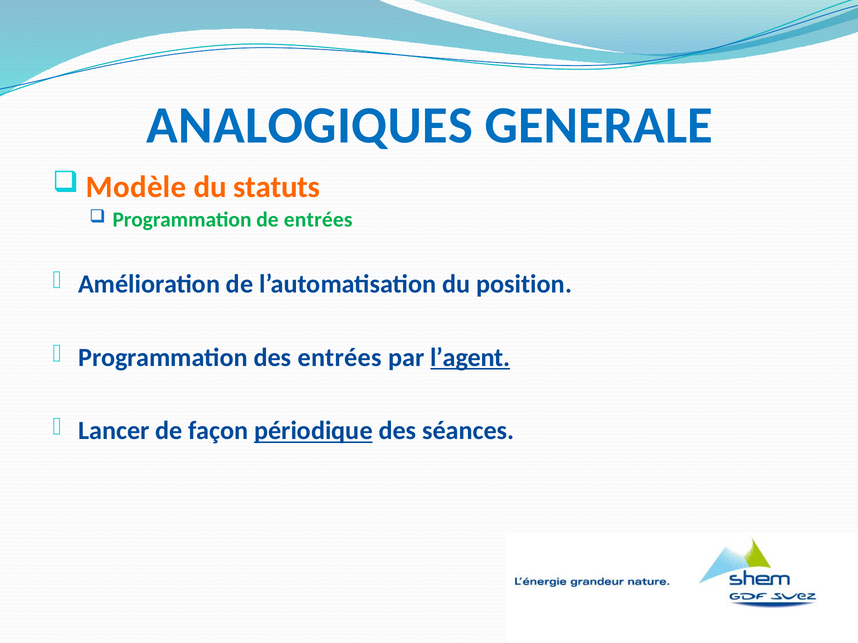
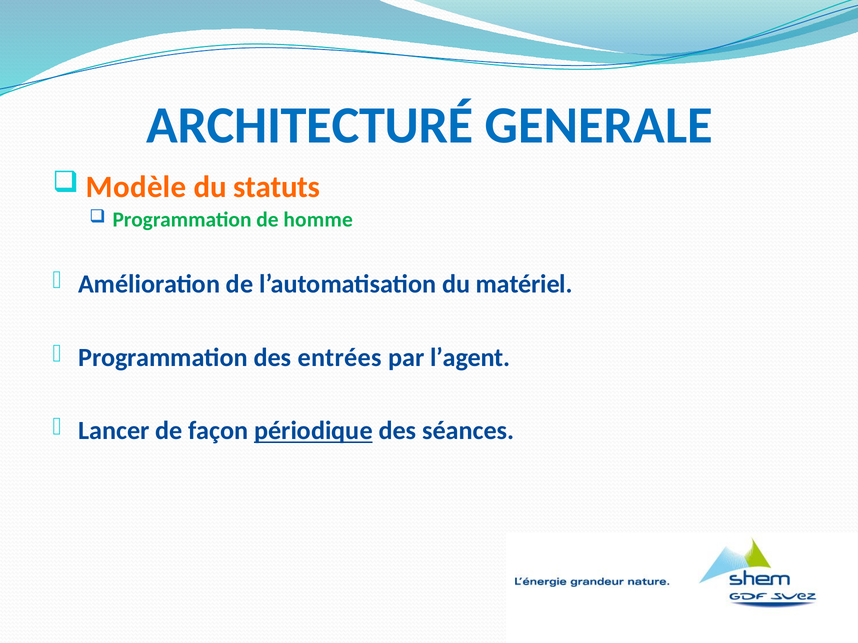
ANALOGIQUES: ANALOGIQUES -> ARCHITECTURÉ
de entrées: entrées -> homme
position: position -> matériel
l’agent underline: present -> none
